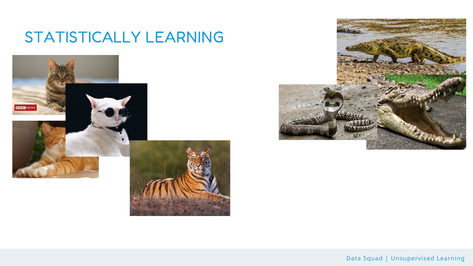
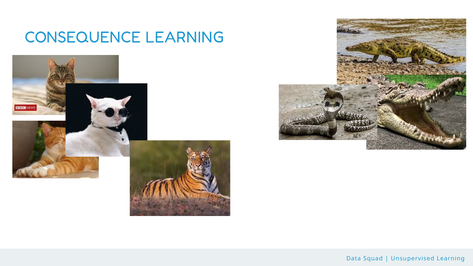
STATISTICALLY: STATISTICALLY -> CONSEQUENCE
